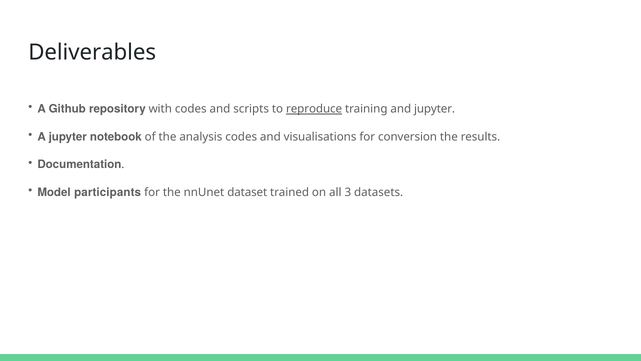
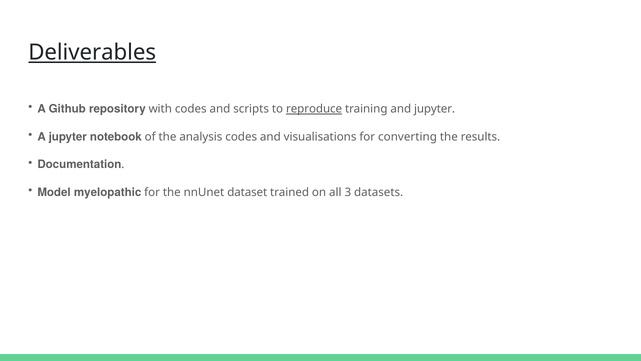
Deliverables underline: none -> present
conversion: conversion -> converting
participants: participants -> myelopathic
